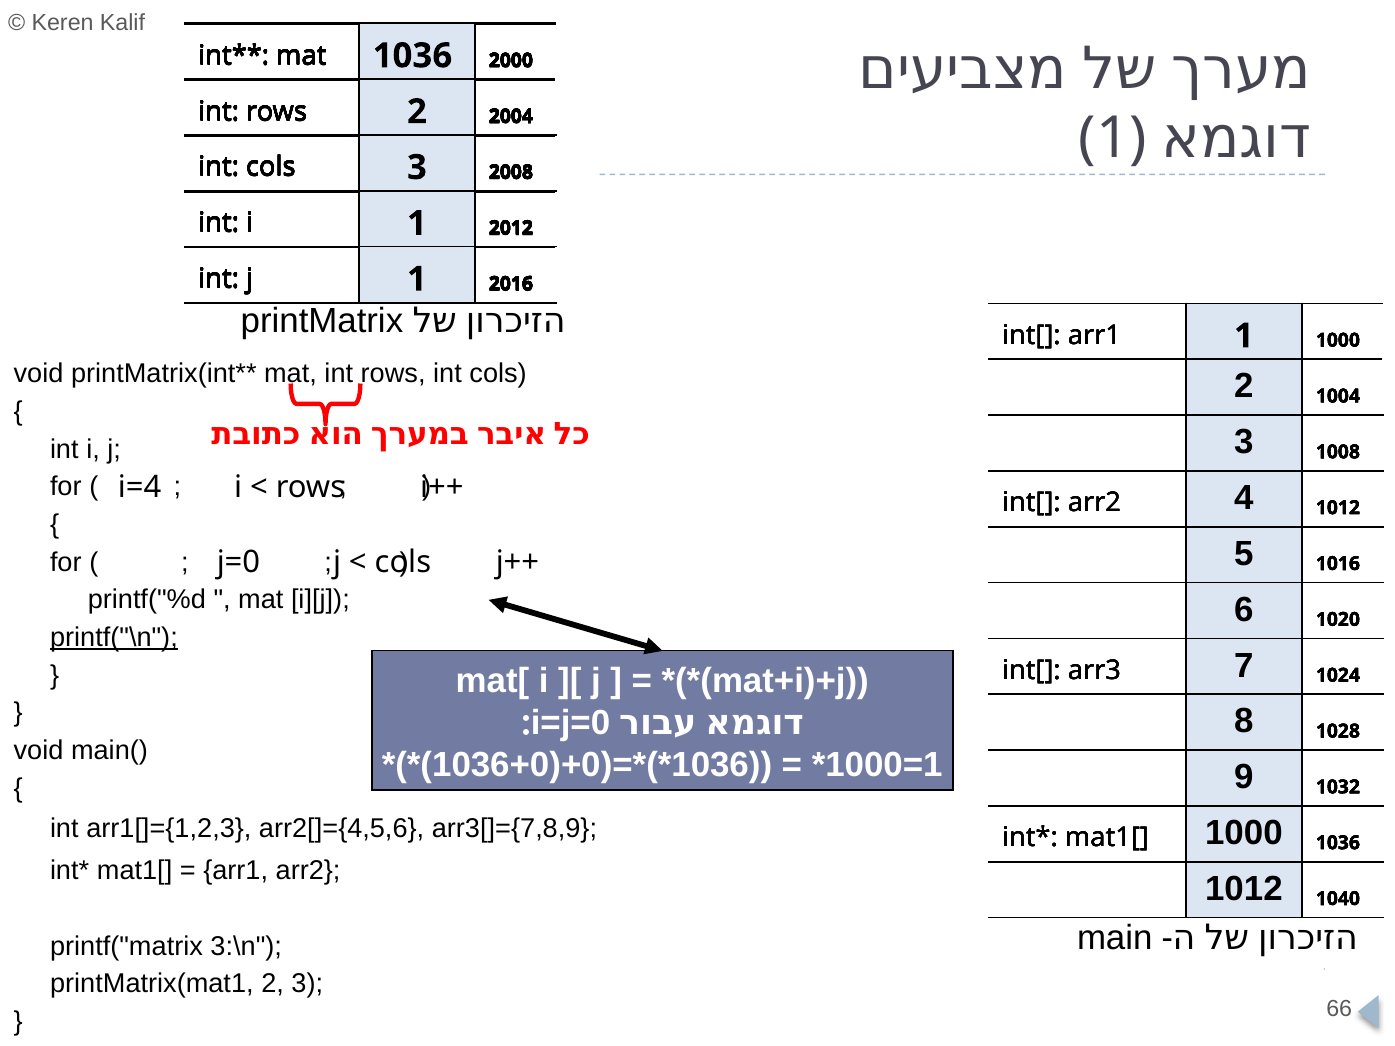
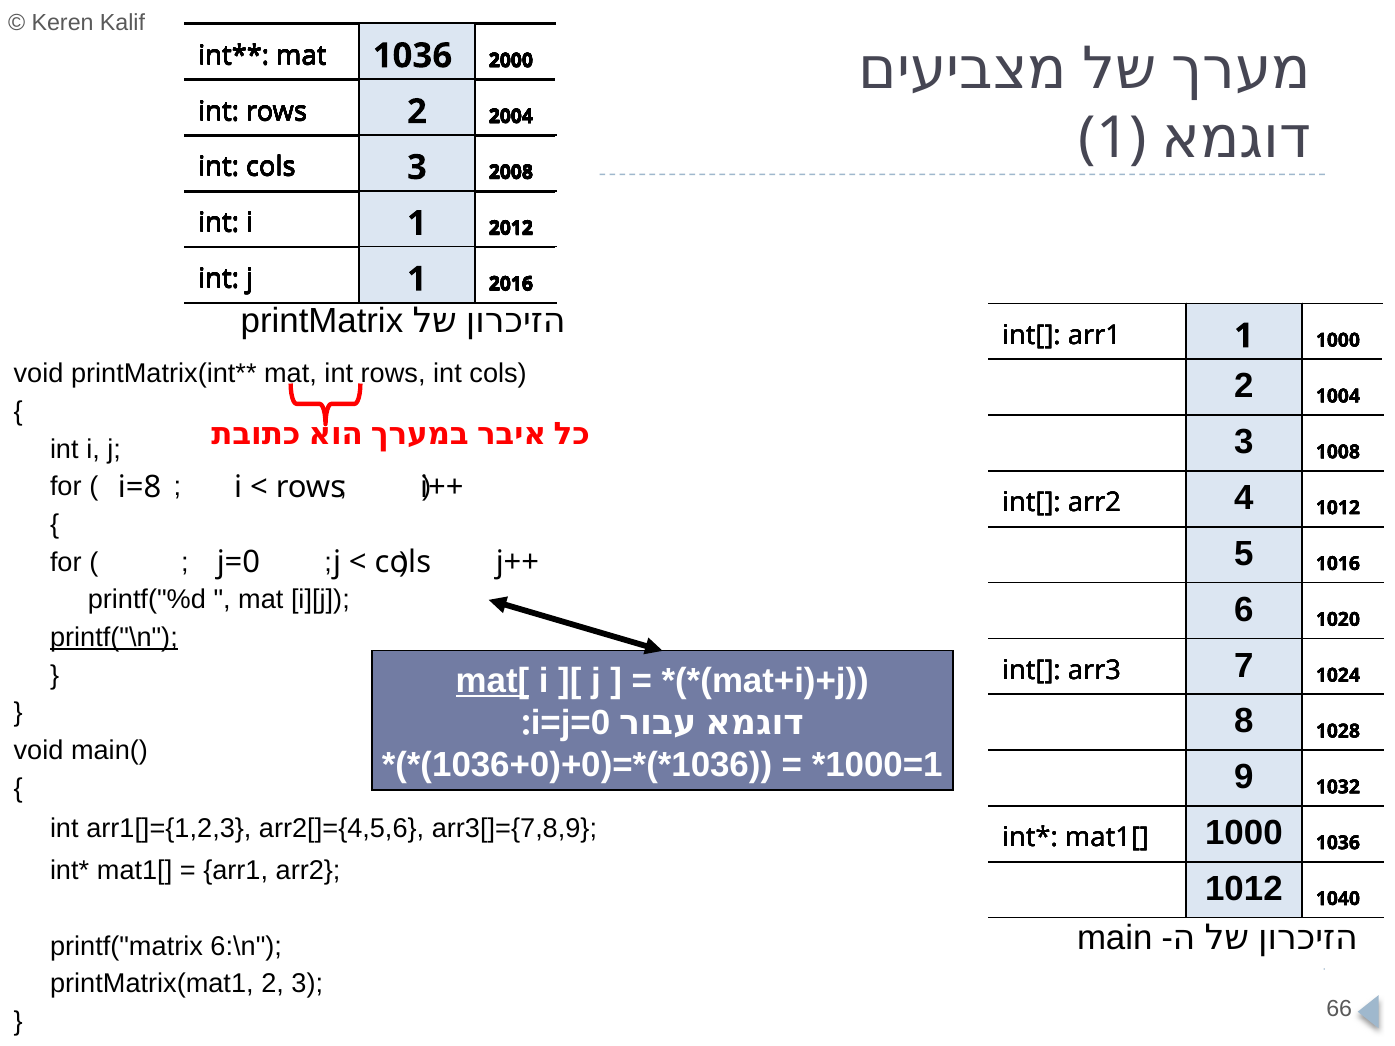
i=4: i=4 -> i=8
mat[ underline: none -> present
3:\n: 3:\n -> 6:\n
